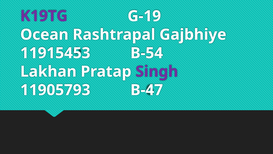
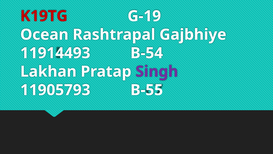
K19TG colour: purple -> red
11915453: 11915453 -> 11914493
B-47: B-47 -> B-55
